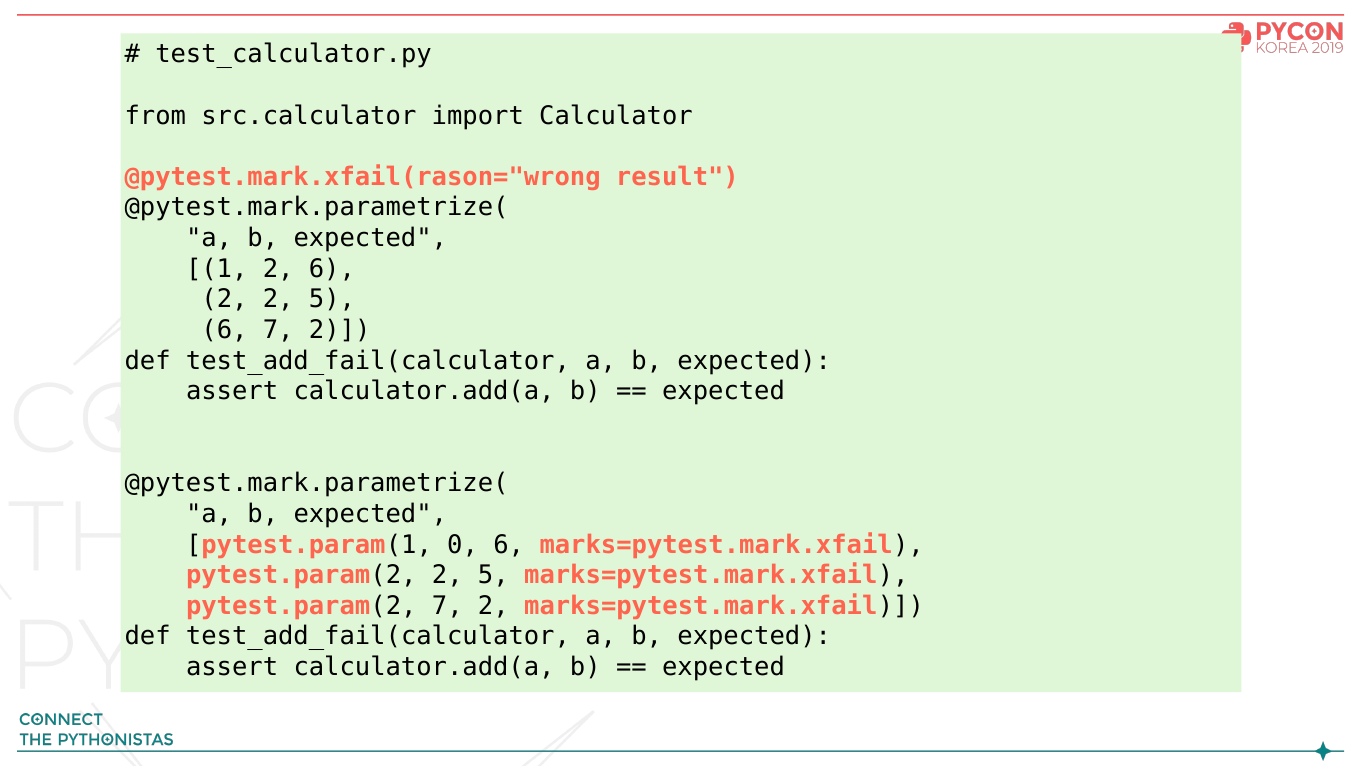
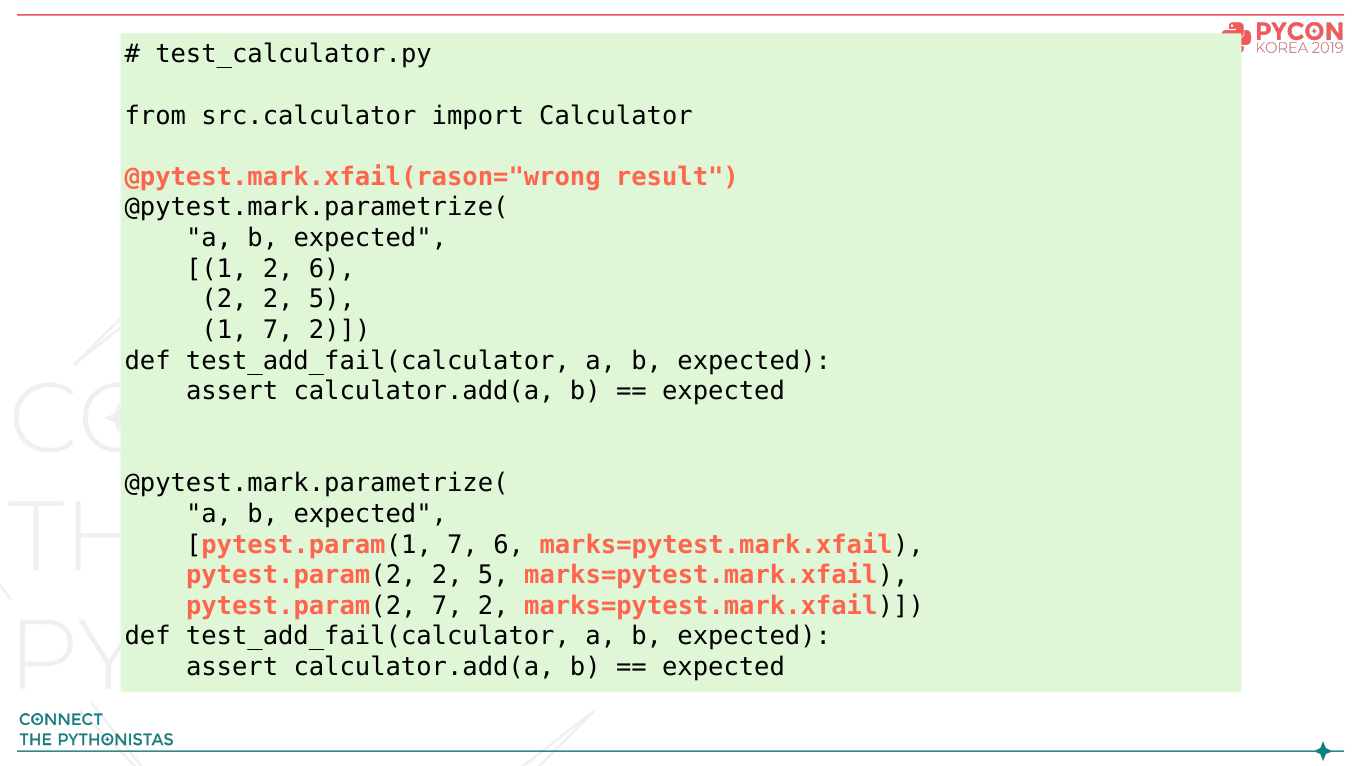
6 at (224, 330): 6 -> 1
pytest.param(1 0: 0 -> 7
